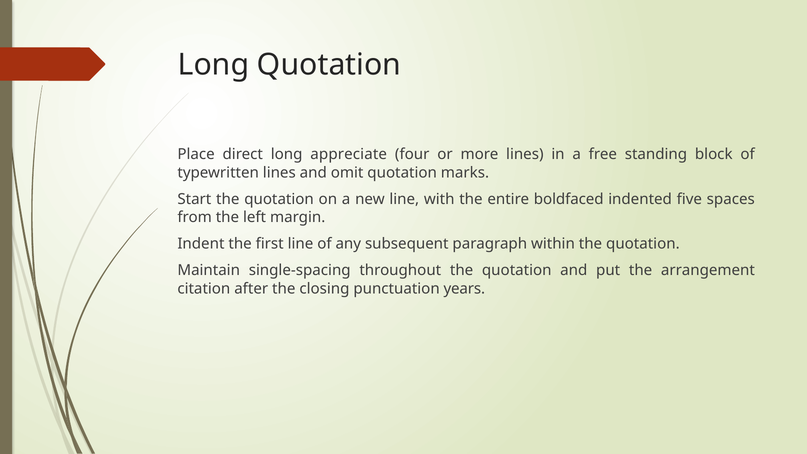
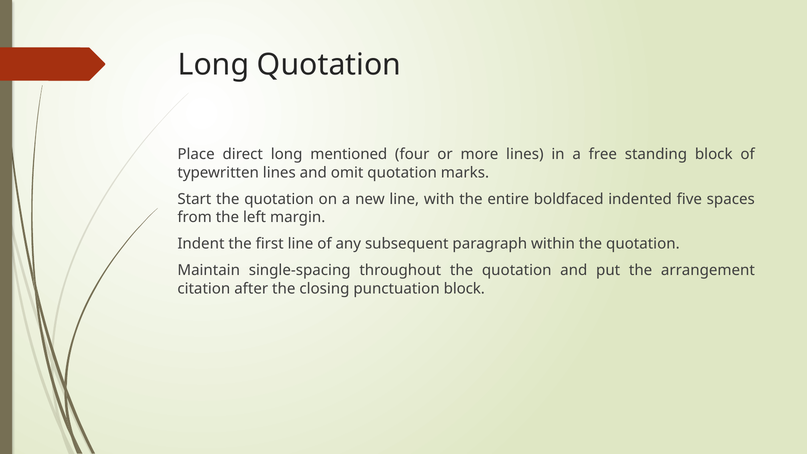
appreciate: appreciate -> mentioned
punctuation years: years -> block
